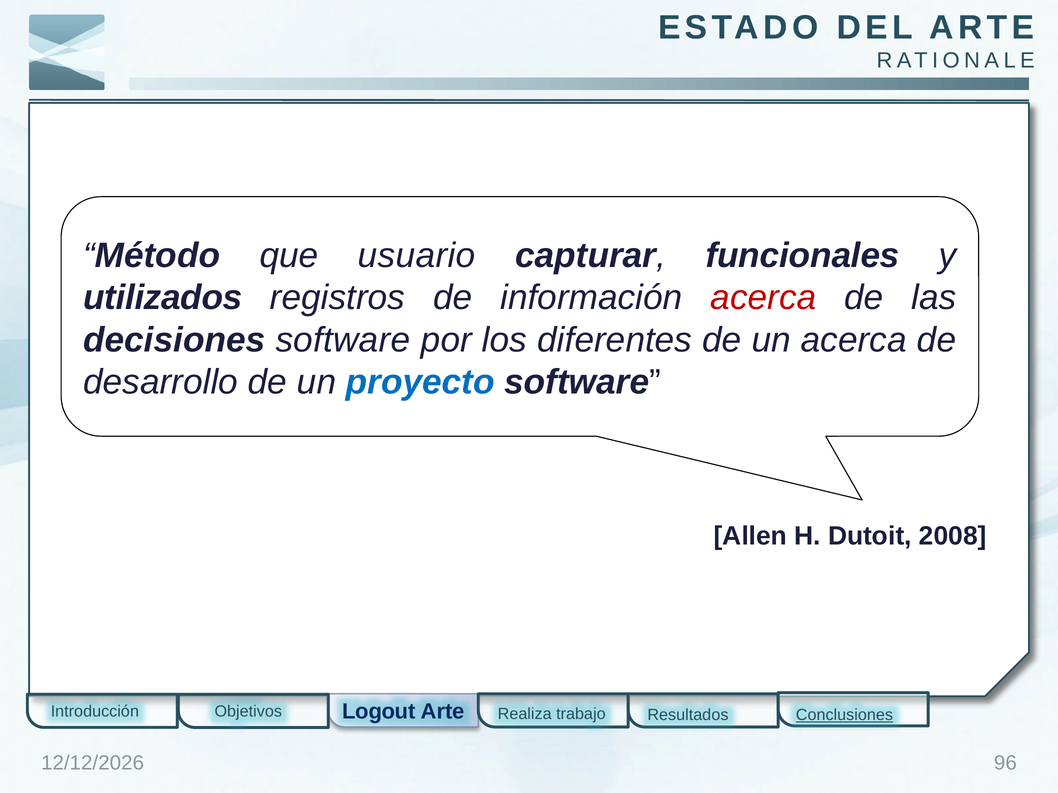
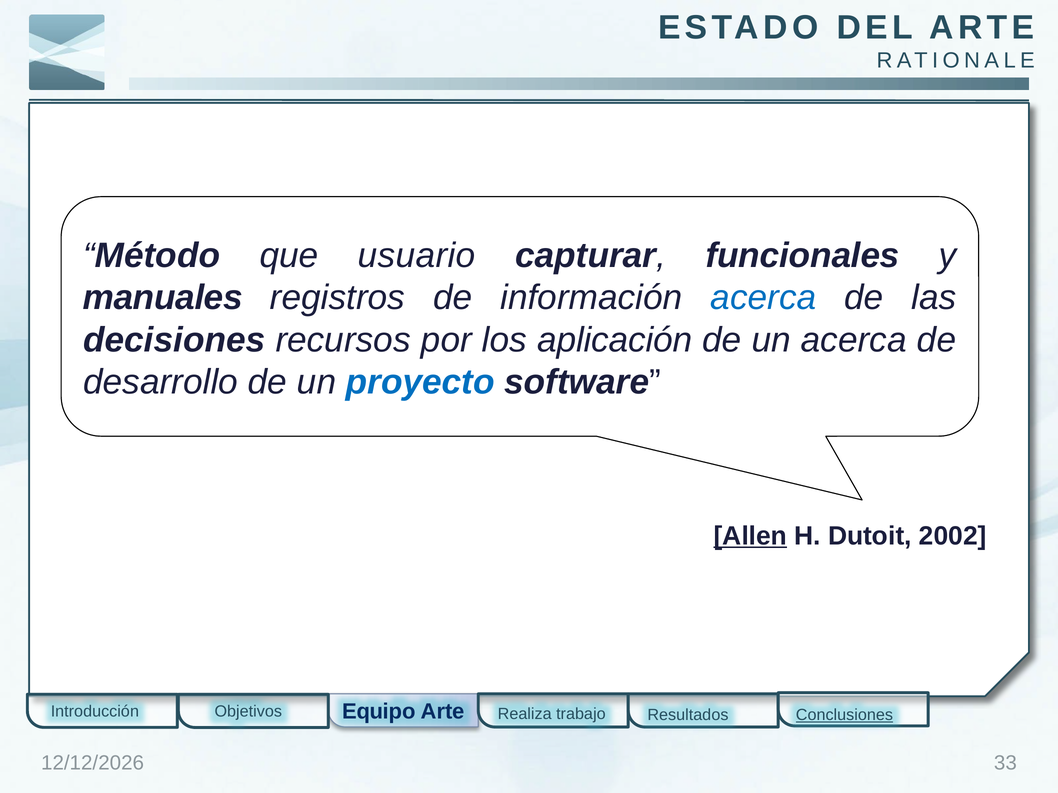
utilizados: utilizados -> manuales
acerca at (763, 298) colour: red -> blue
decisiones software: software -> recursos
diferentes: diferentes -> aplicación
Allen underline: none -> present
2008: 2008 -> 2002
Logout: Logout -> Equipo
96: 96 -> 33
